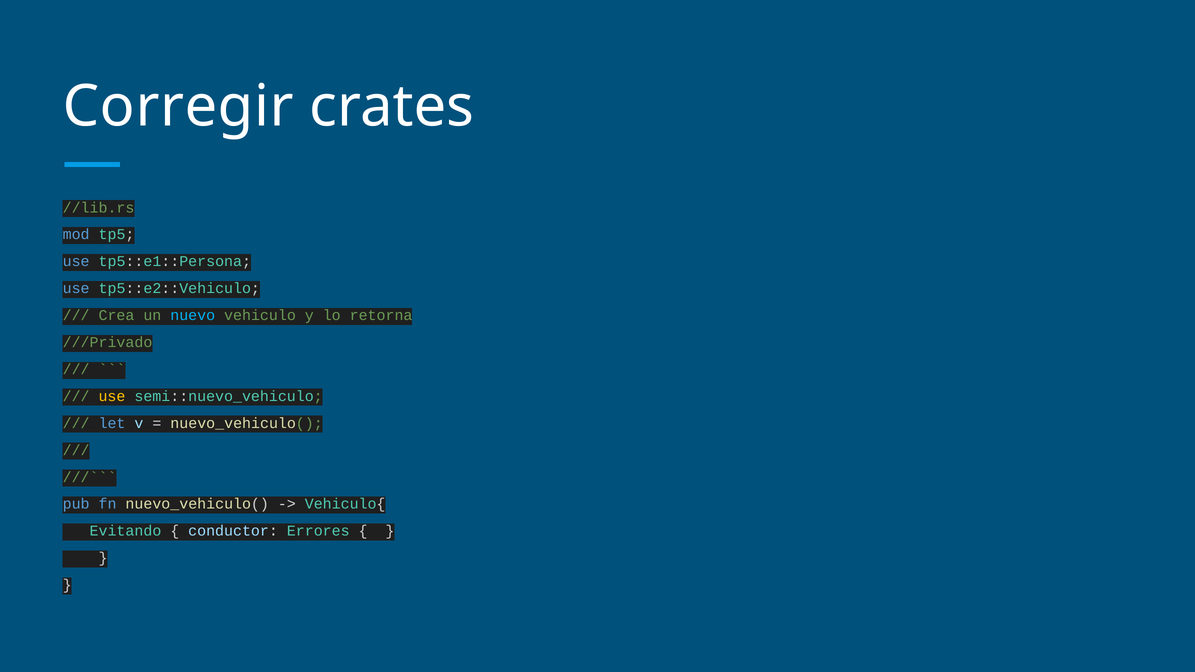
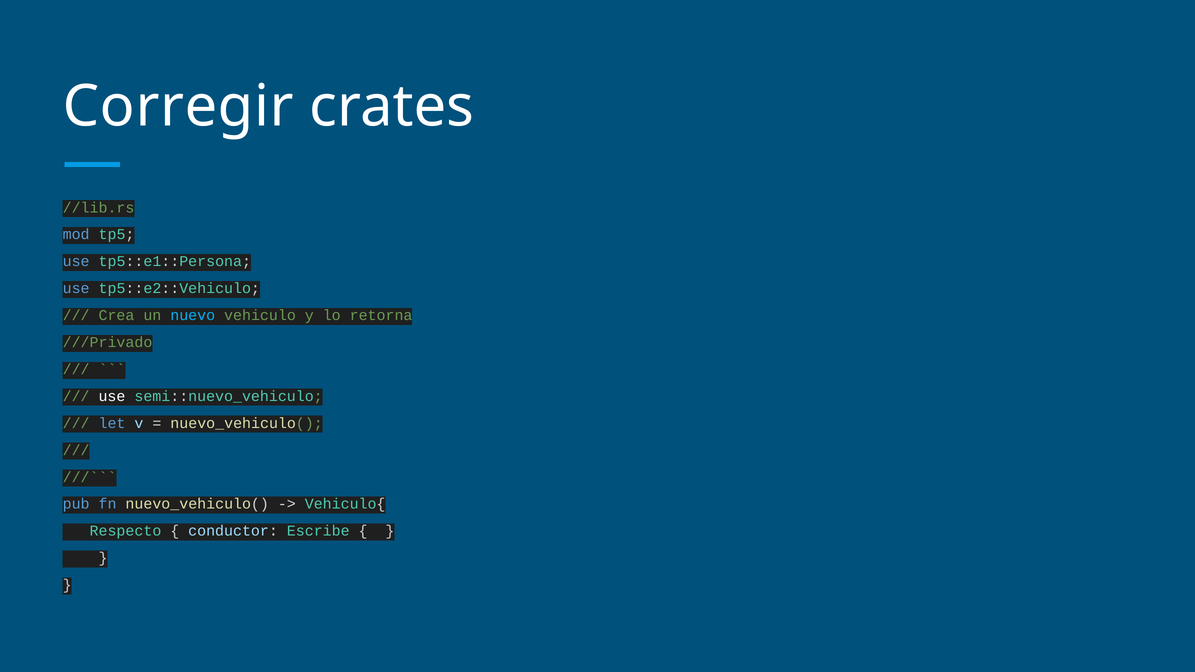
use at (112, 396) colour: yellow -> white
Evitando: Evitando -> Respecto
Errores: Errores -> Escribe
